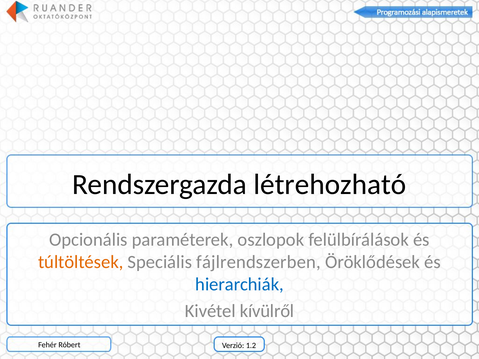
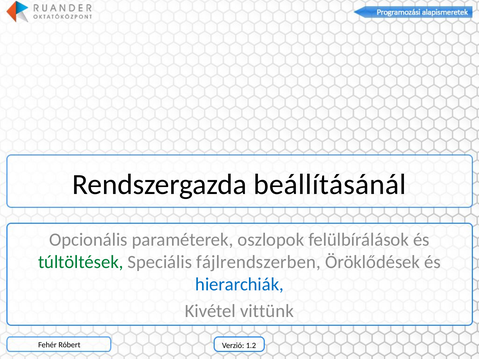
létrehozható: létrehozható -> beállításánál
túltöltések colour: orange -> green
kívülről: kívülről -> vittünk
